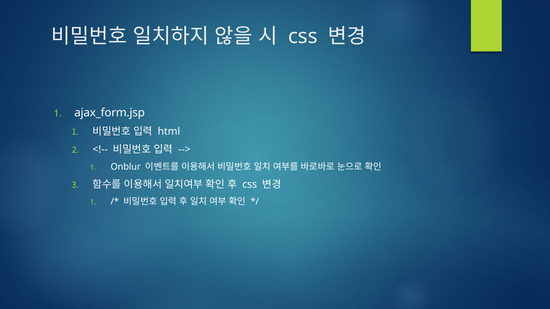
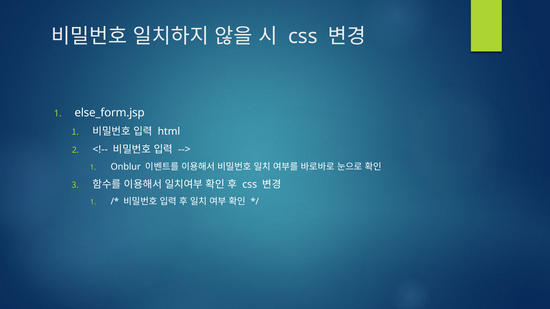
ajax_form.jsp: ajax_form.jsp -> else_form.jsp
